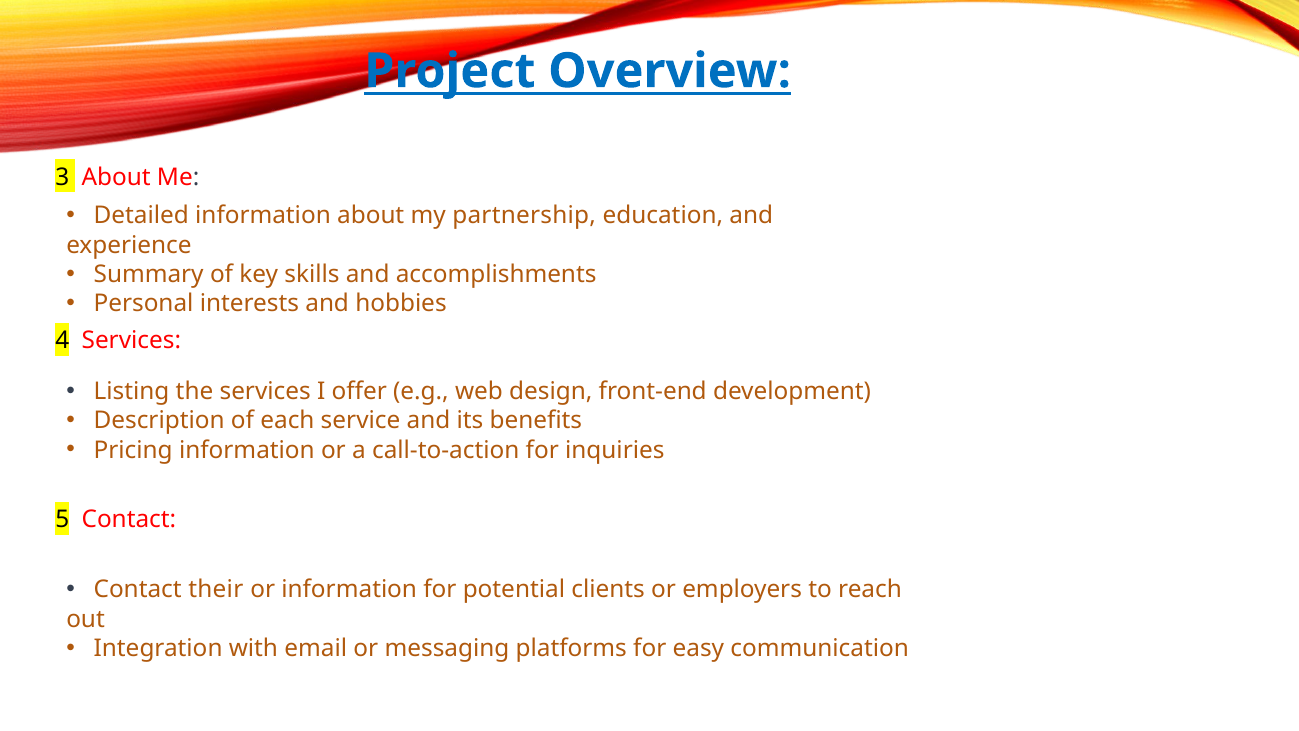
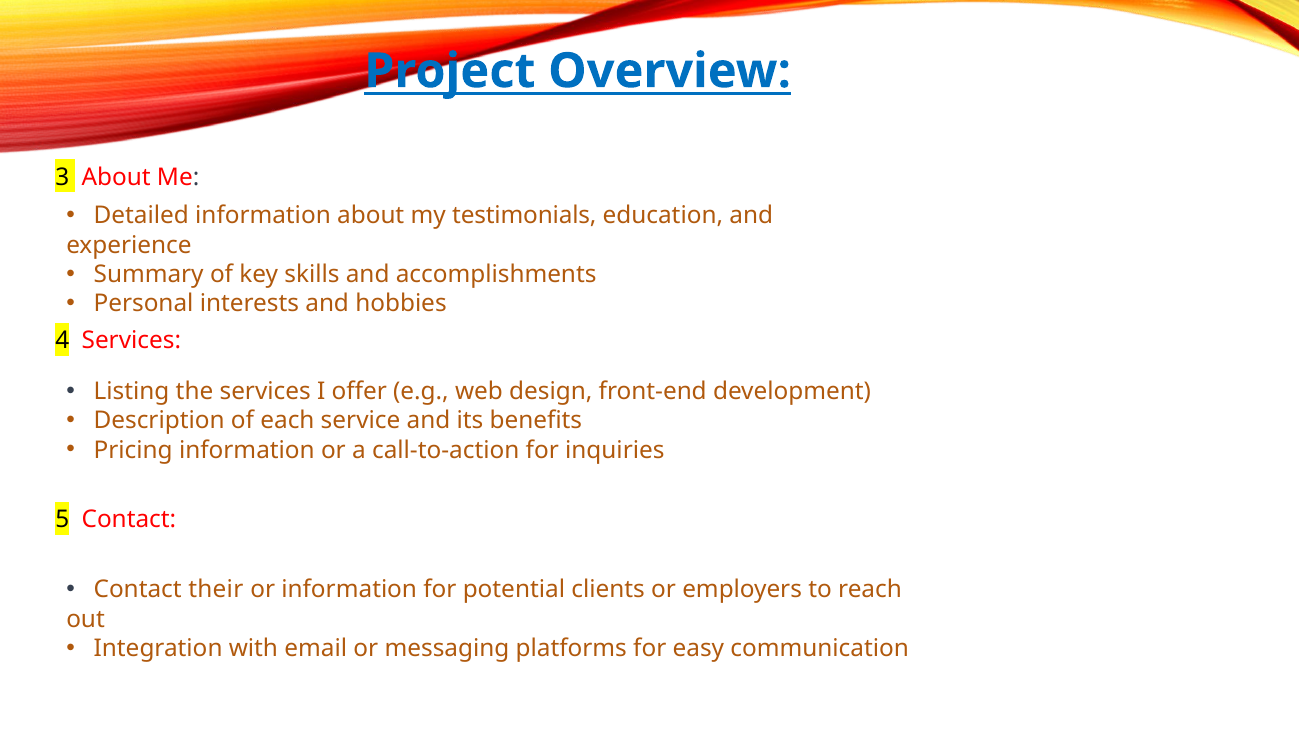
partnership: partnership -> testimonials
